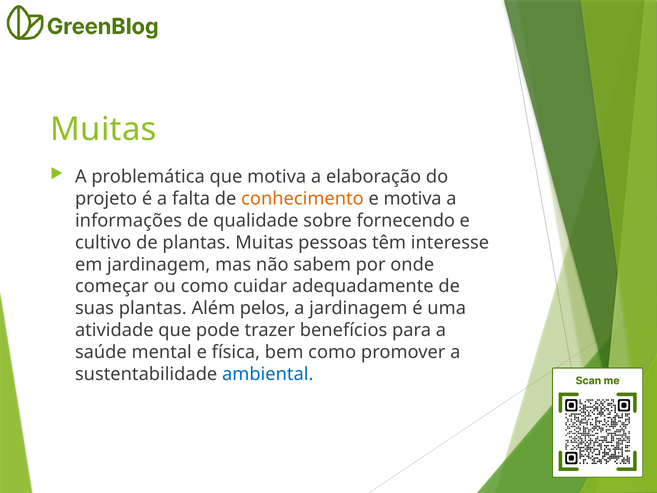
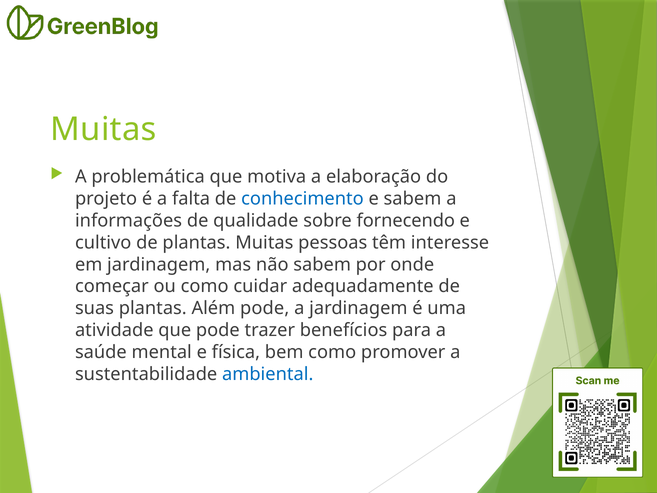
conhecimento colour: orange -> blue
e motiva: motiva -> sabem
Além pelos: pelos -> pode
